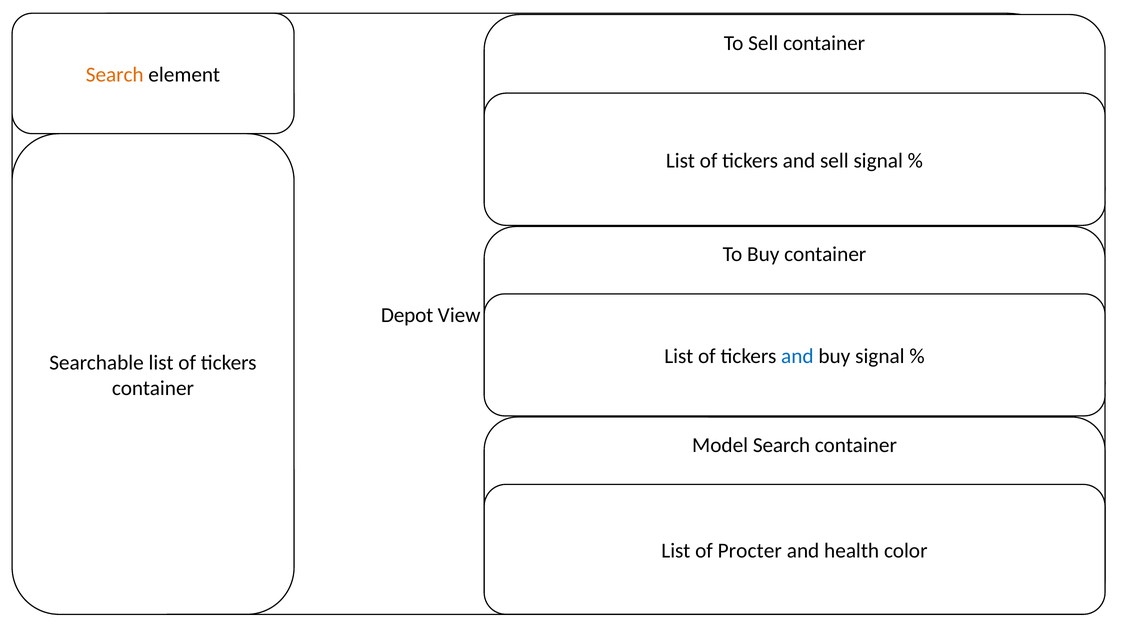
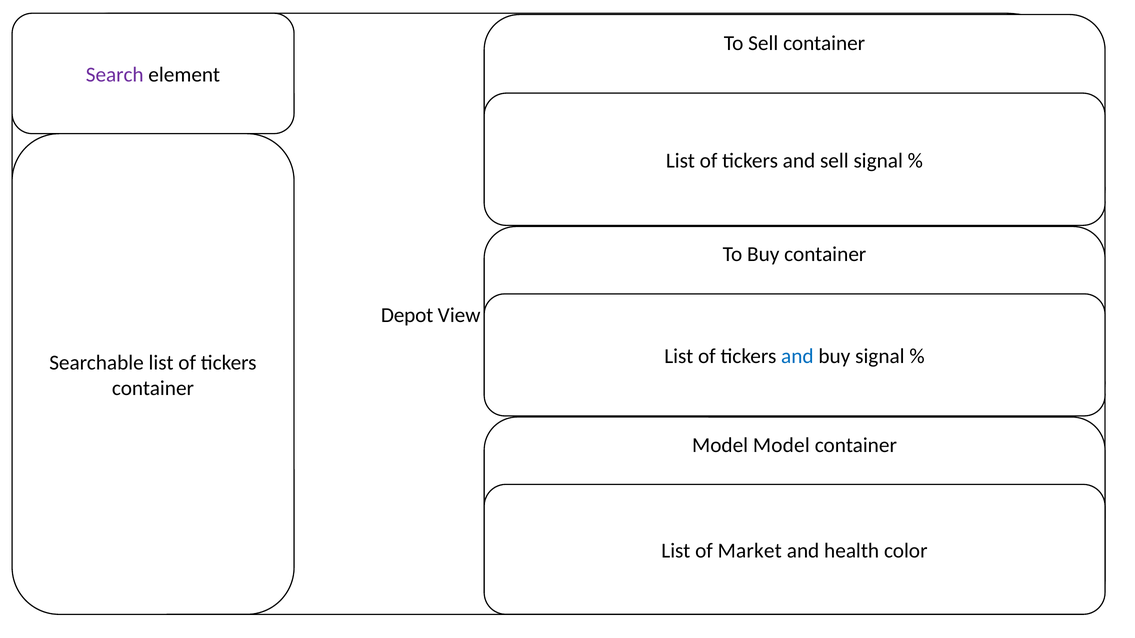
Search at (115, 75) colour: orange -> purple
Model Search: Search -> Model
Procter: Procter -> Market
